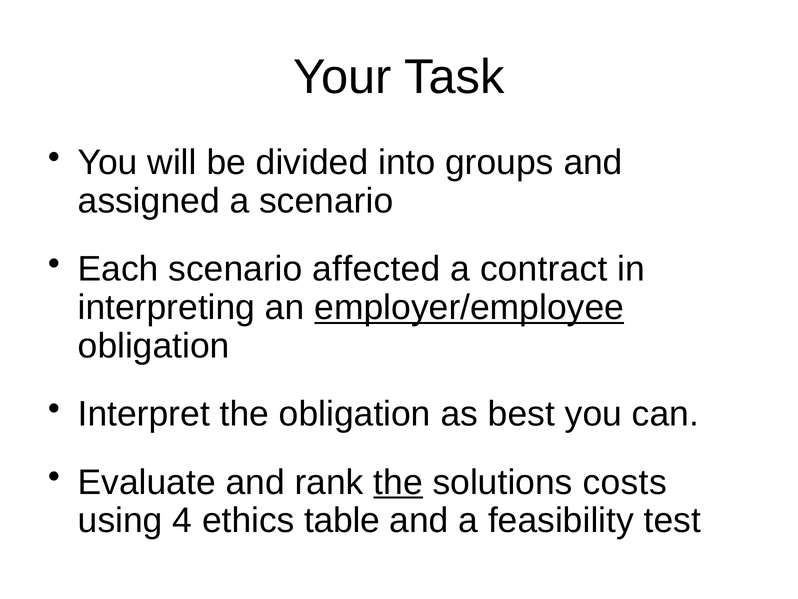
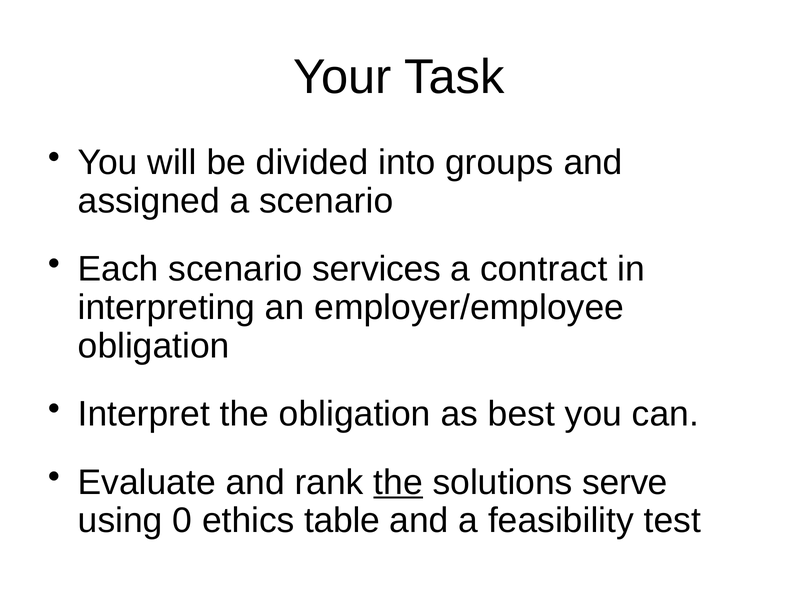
affected: affected -> services
employer/employee underline: present -> none
costs: costs -> serve
4: 4 -> 0
